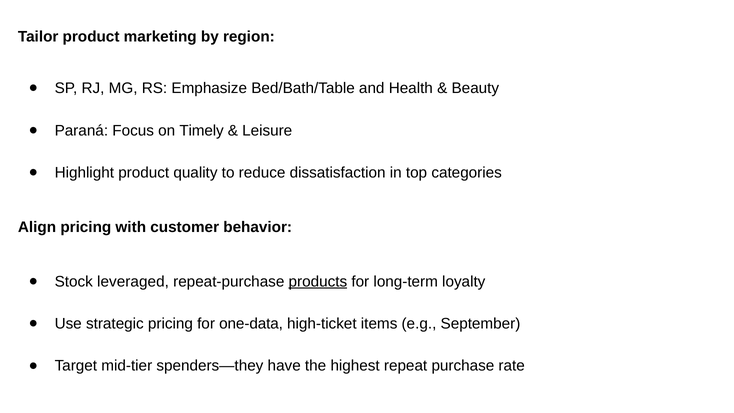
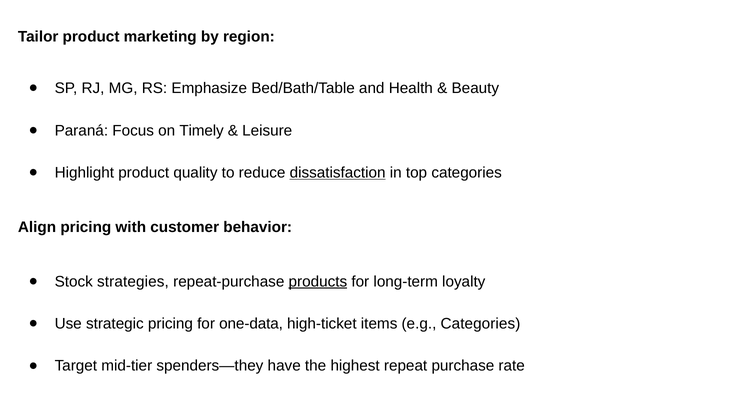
dissatisfaction underline: none -> present
leveraged: leveraged -> strategies
e.g September: September -> Categories
